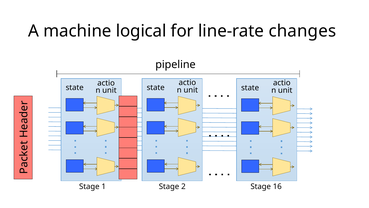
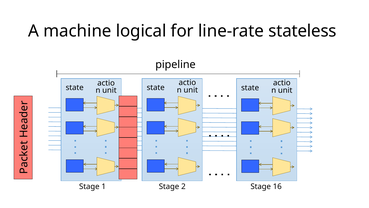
changes: changes -> stateless
